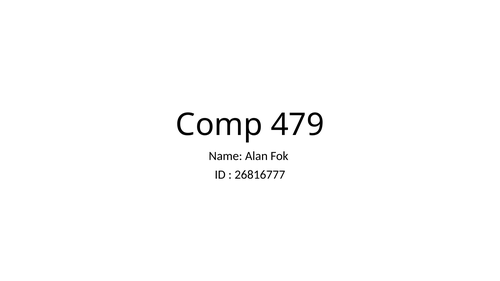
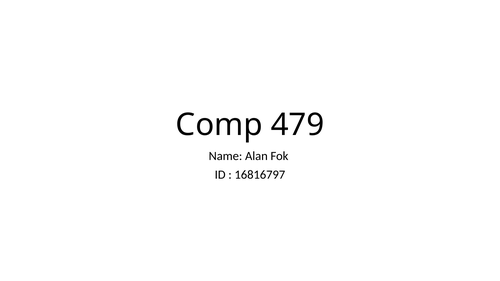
26816777: 26816777 -> 16816797
